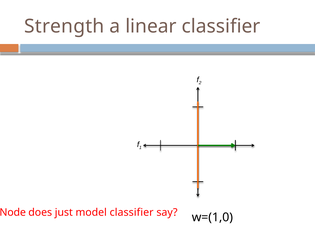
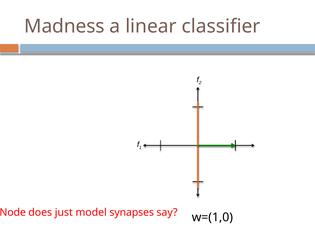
Strength: Strength -> Madness
model classifier: classifier -> synapses
